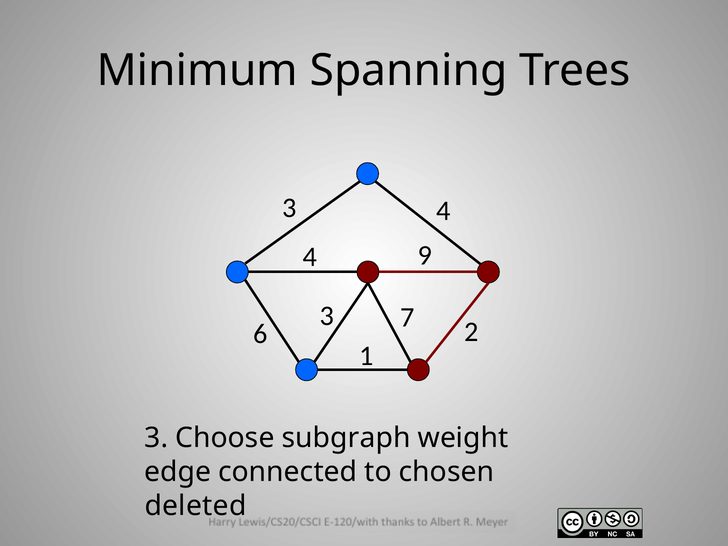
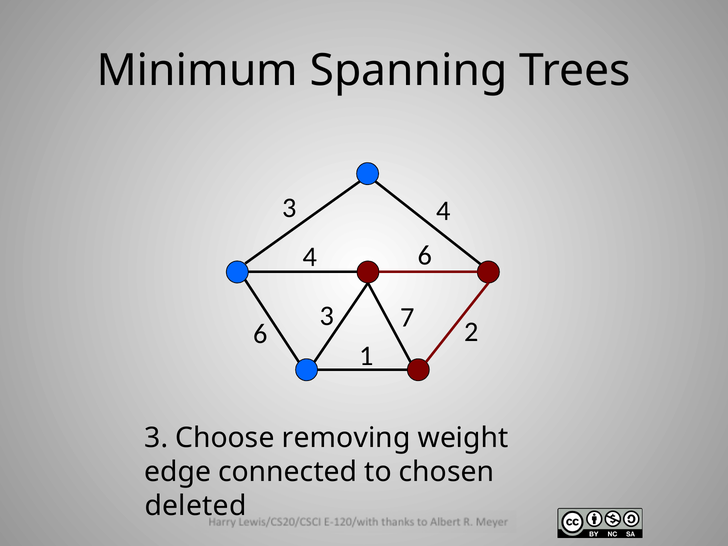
4 9: 9 -> 6
subgraph: subgraph -> removing
